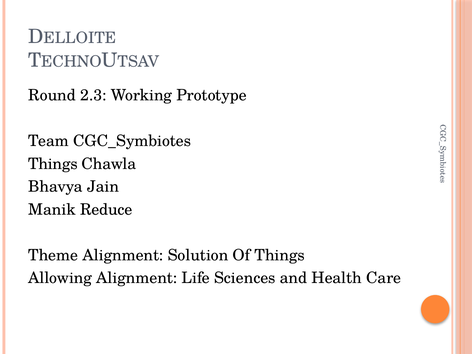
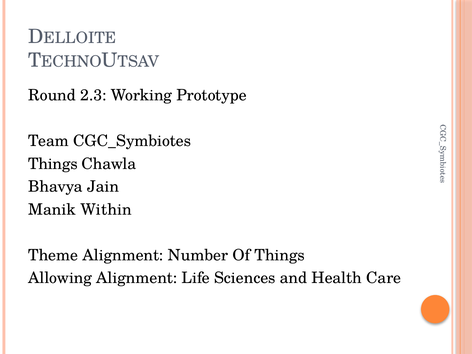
Reduce: Reduce -> Within
Solution: Solution -> Number
